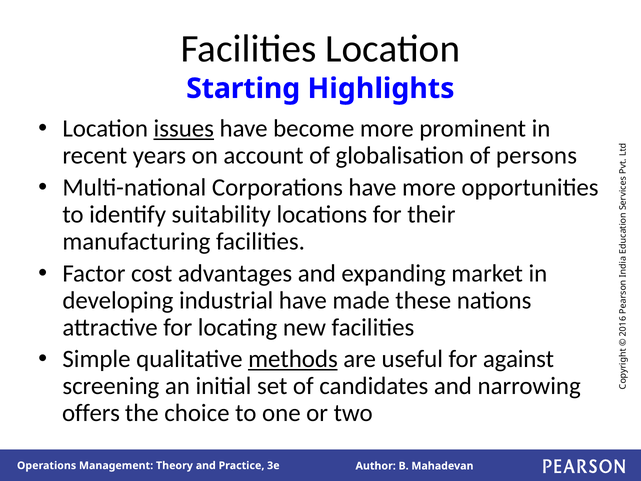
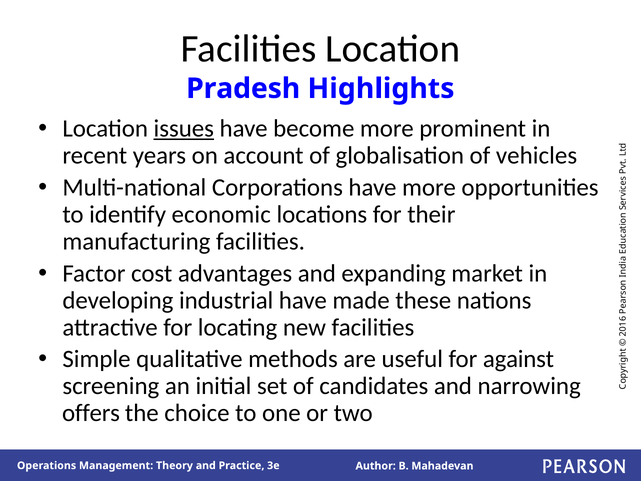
Starting: Starting -> Pradesh
persons: persons -> vehicles
suitability: suitability -> economic
methods underline: present -> none
